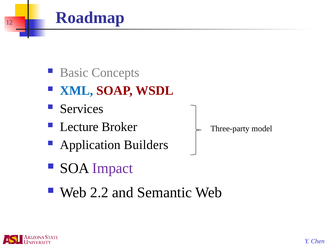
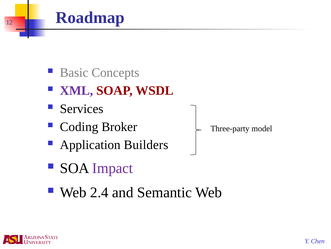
XML colour: blue -> purple
Lecture: Lecture -> Coding
2.2: 2.2 -> 2.4
